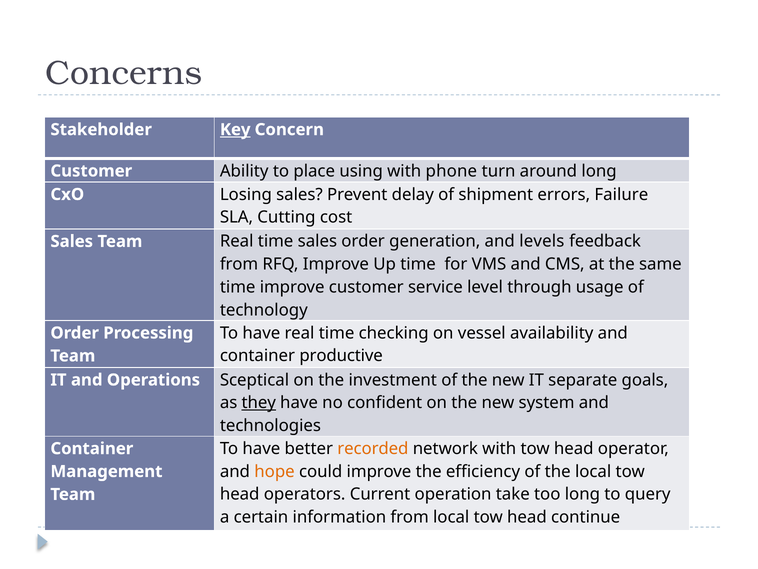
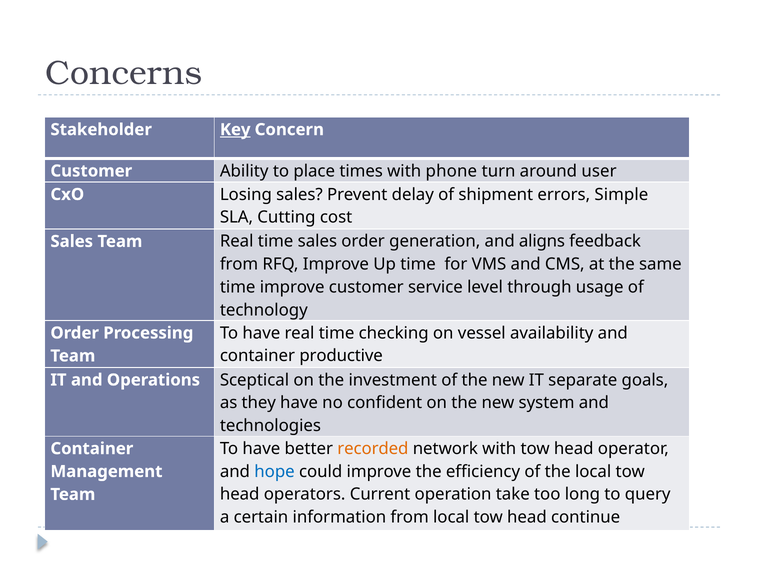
using: using -> times
around long: long -> user
Failure: Failure -> Simple
levels: levels -> aligns
they underline: present -> none
hope colour: orange -> blue
